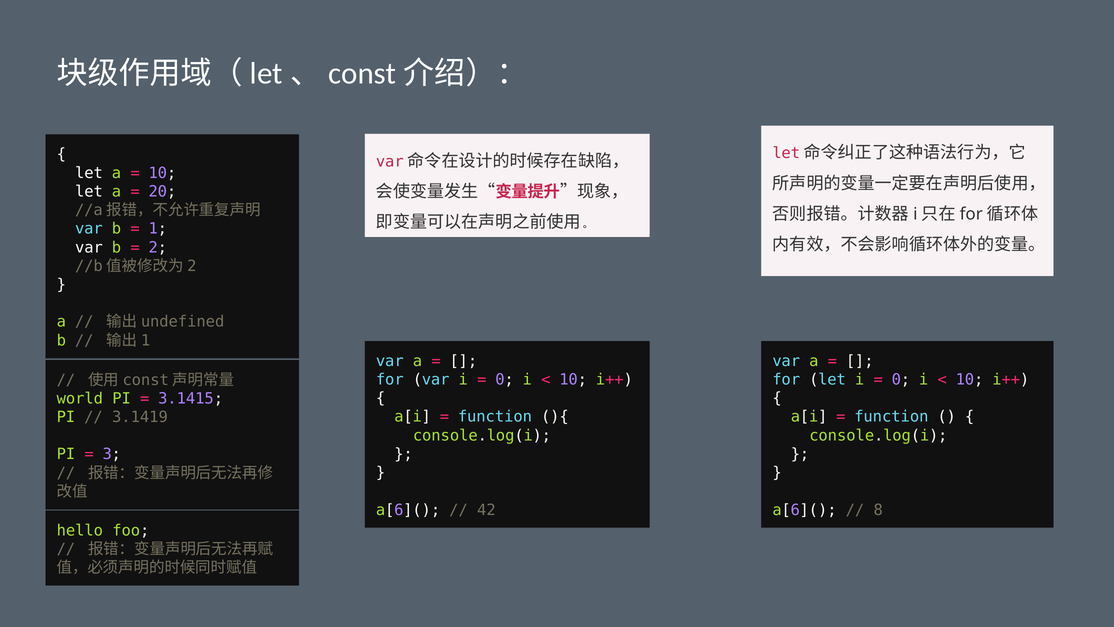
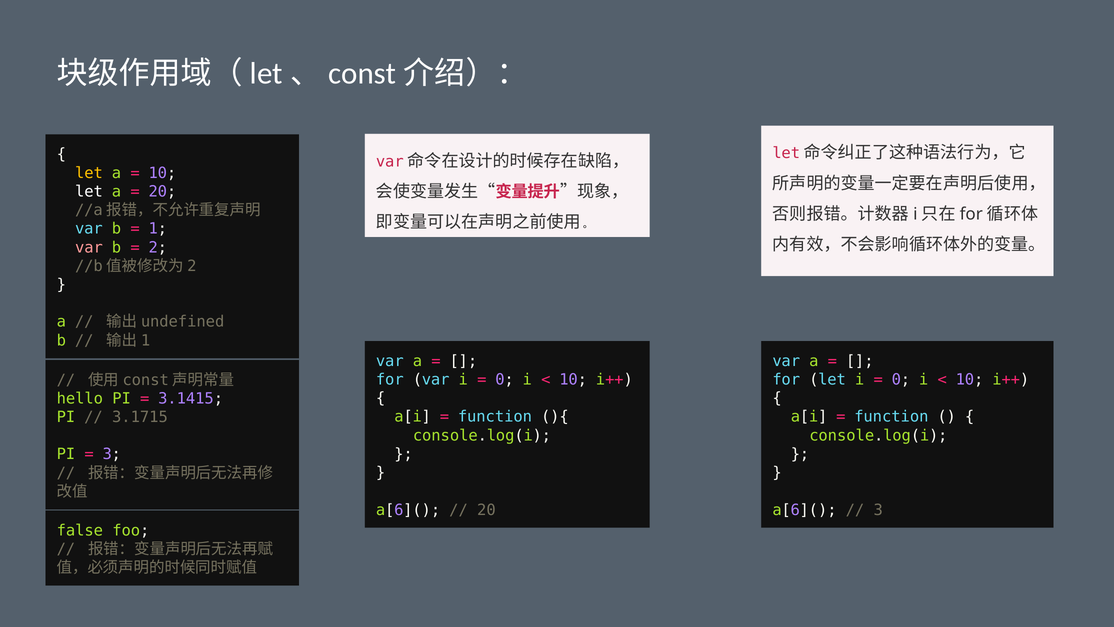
let at (89, 173) colour: white -> yellow
var at (89, 247) colour: white -> pink
world: world -> hello
3.1419: 3.1419 -> 3.1715
42 at (486, 510): 42 -> 20
8 at (878, 510): 8 -> 3
hello: hello -> false
